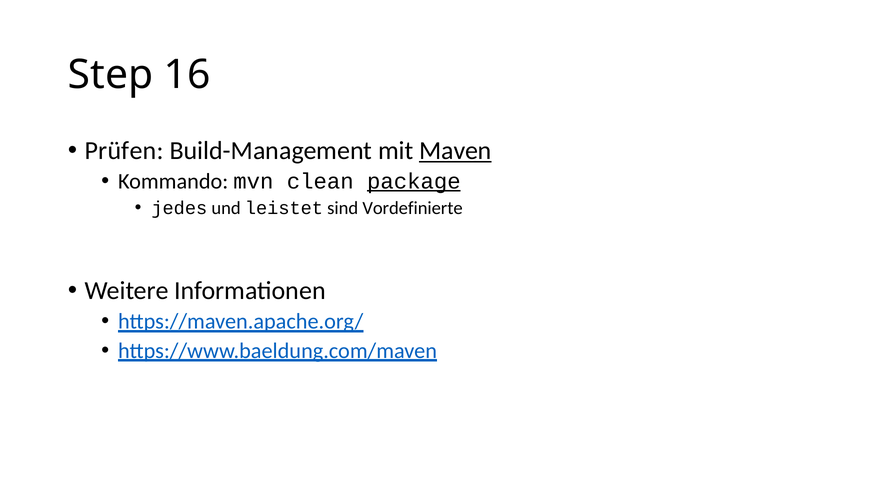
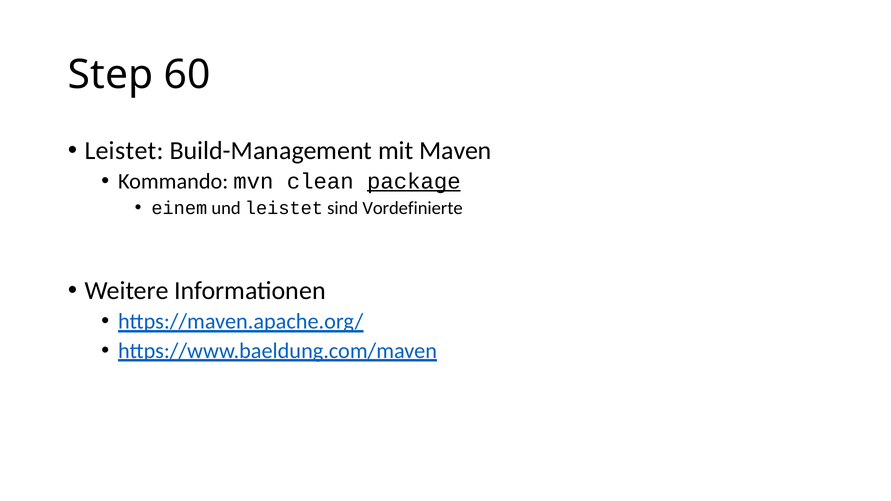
16: 16 -> 60
Prüfen at (124, 151): Prüfen -> Leistet
Maven underline: present -> none
jedes: jedes -> einem
